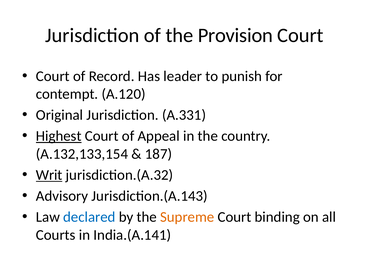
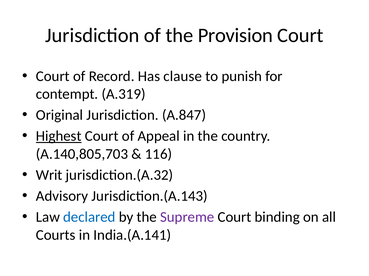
leader: leader -> clause
A.120: A.120 -> A.319
A.331: A.331 -> A.847
A.132,133,154: A.132,133,154 -> A.140,805,703
187: 187 -> 116
Writ underline: present -> none
Supreme colour: orange -> purple
